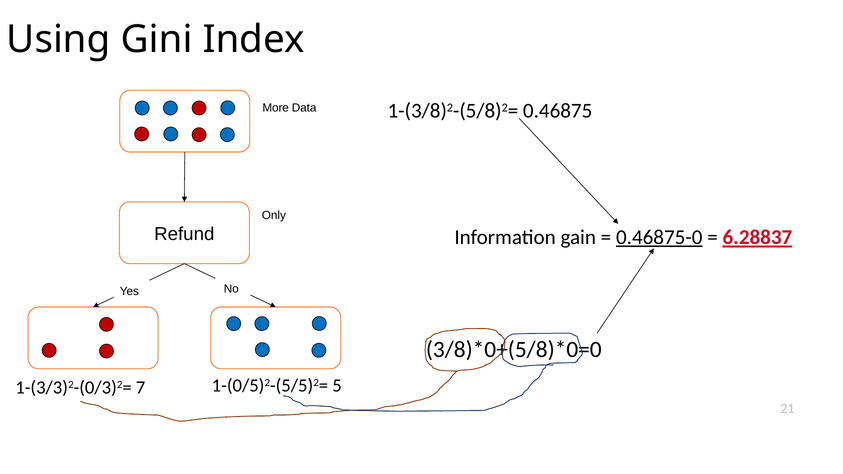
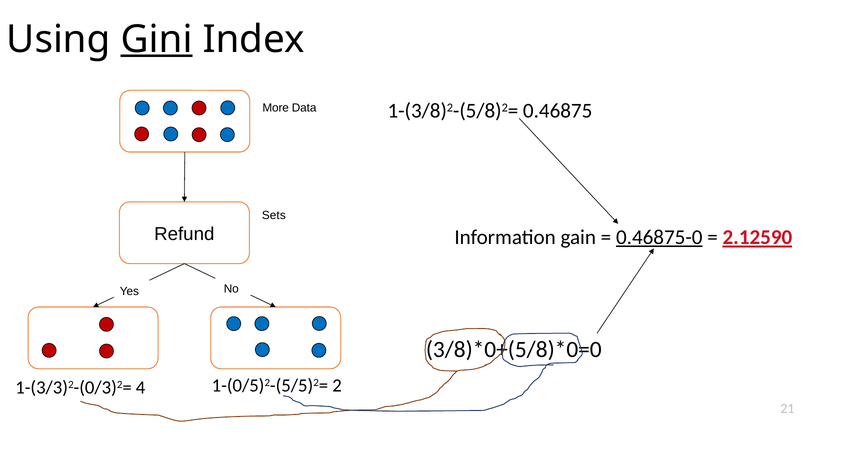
Gini underline: none -> present
Only: Only -> Sets
6.28837: 6.28837 -> 2.12590
7: 7 -> 4
5: 5 -> 2
